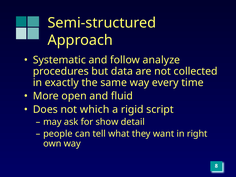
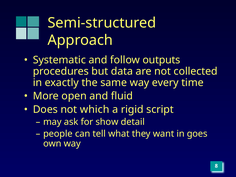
analyze: analyze -> outputs
right: right -> goes
